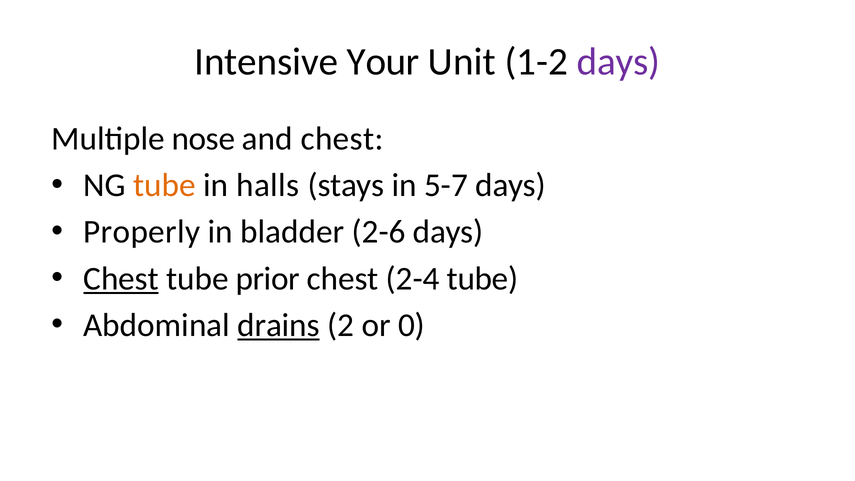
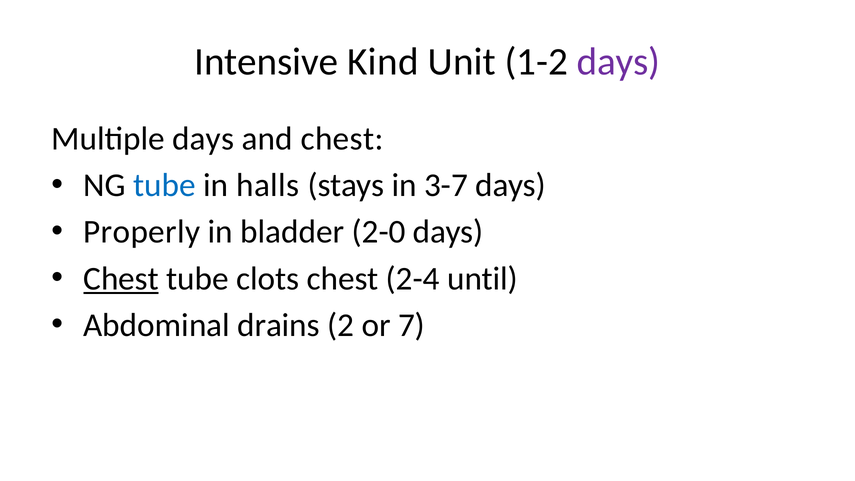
Your: Your -> Kind
Multiple nose: nose -> days
tube at (164, 185) colour: orange -> blue
5-7: 5-7 -> 3-7
2-6: 2-6 -> 2-0
prior: prior -> clots
2-4 tube: tube -> until
drains underline: present -> none
0: 0 -> 7
